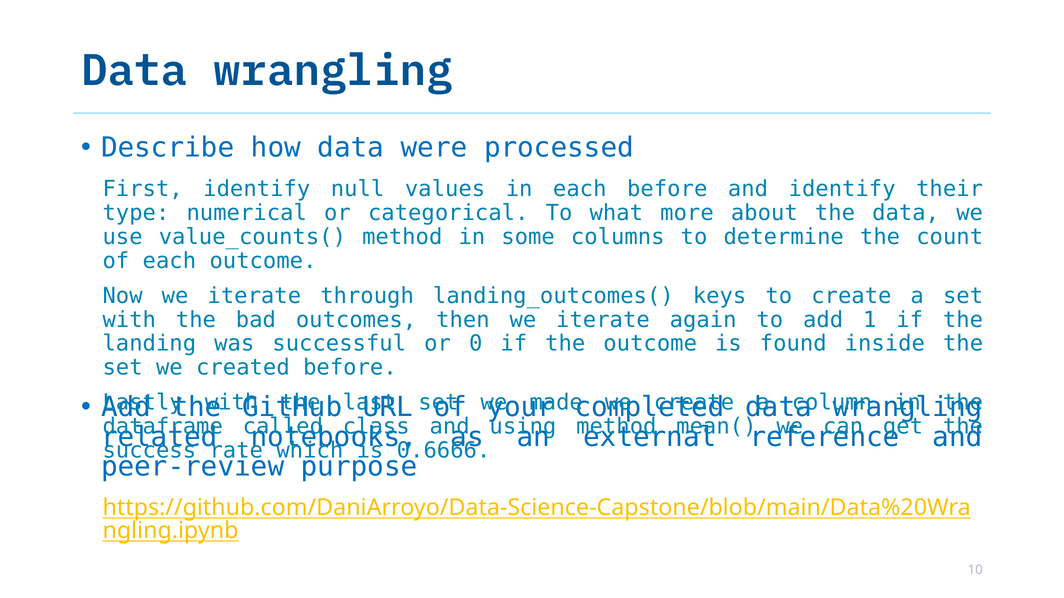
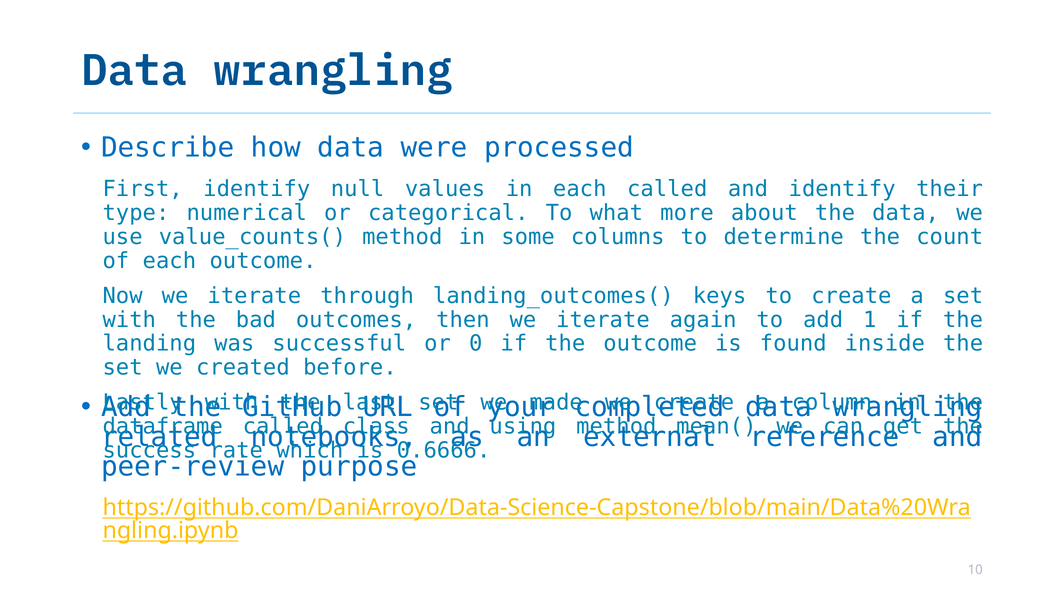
each before: before -> called
